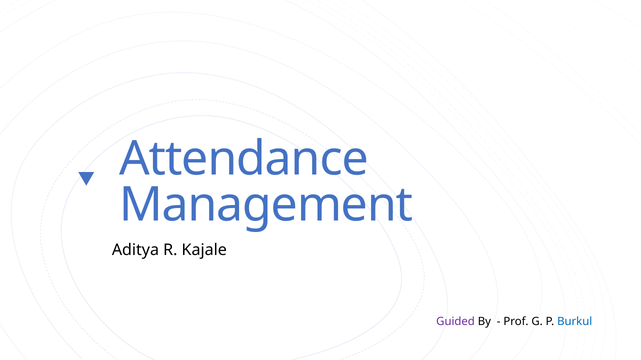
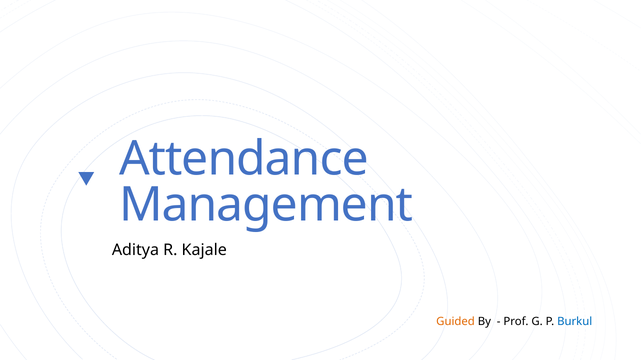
Guided colour: purple -> orange
